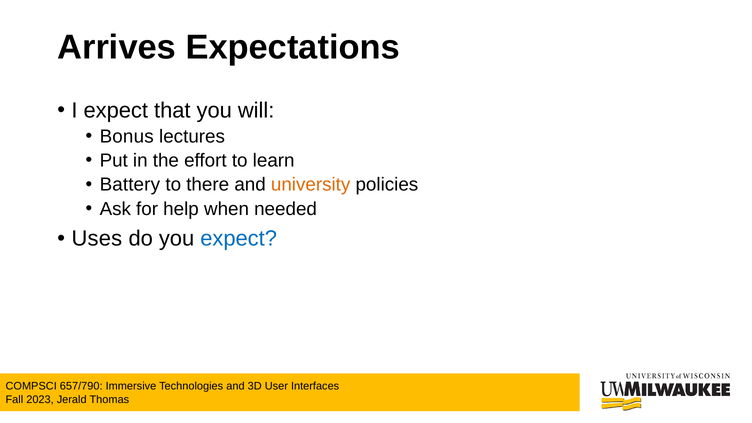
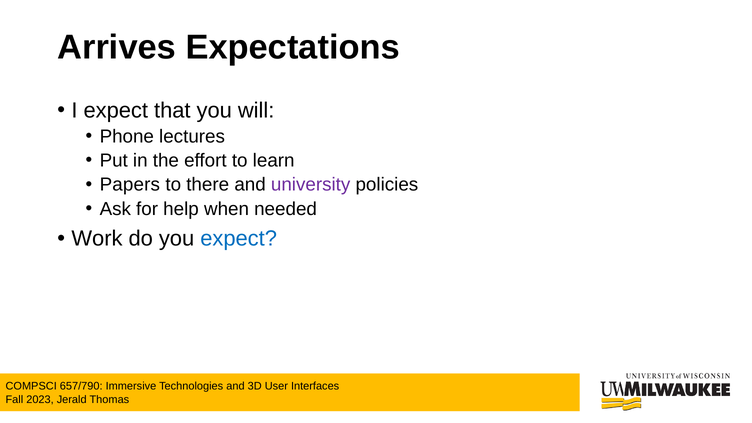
Bonus: Bonus -> Phone
Battery: Battery -> Papers
university colour: orange -> purple
Uses: Uses -> Work
